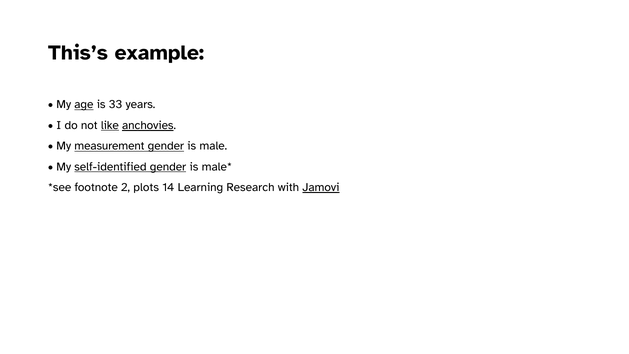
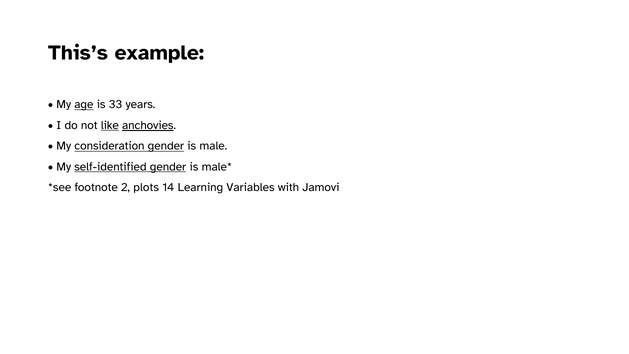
measurement: measurement -> consideration
Research: Research -> Variables
Jamovi underline: present -> none
